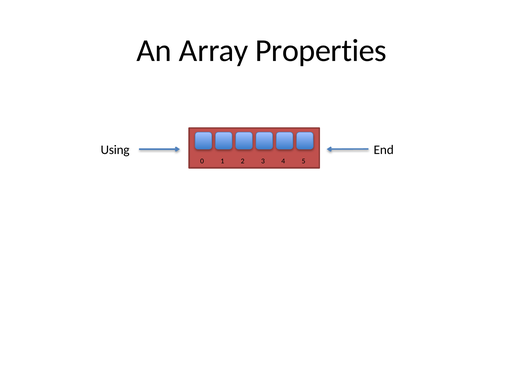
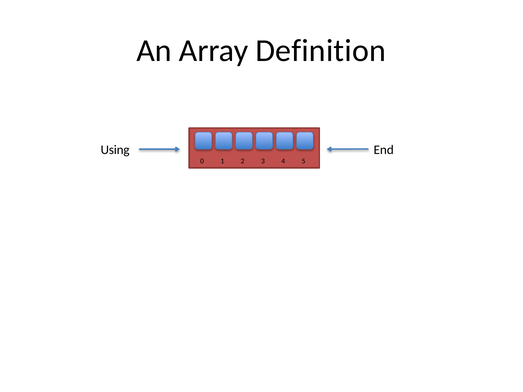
Properties: Properties -> Definition
